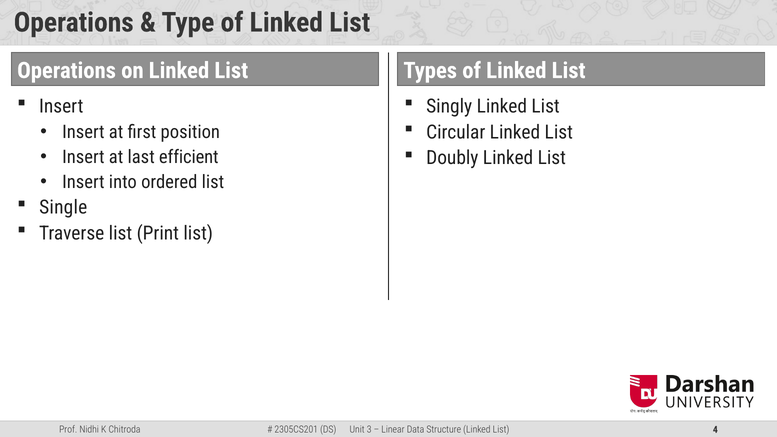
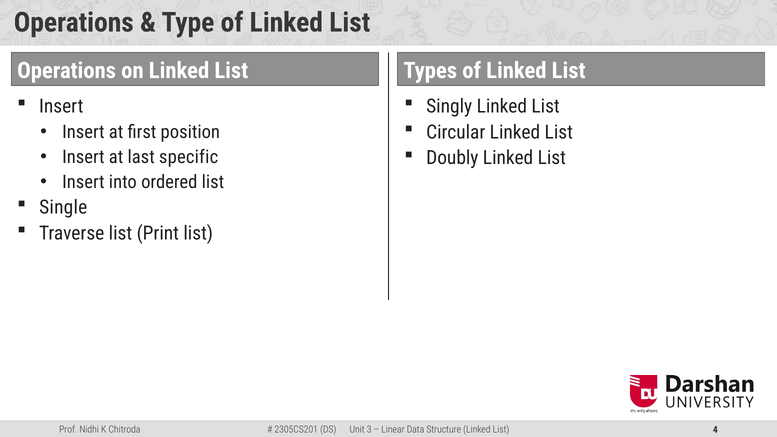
efficient: efficient -> specific
